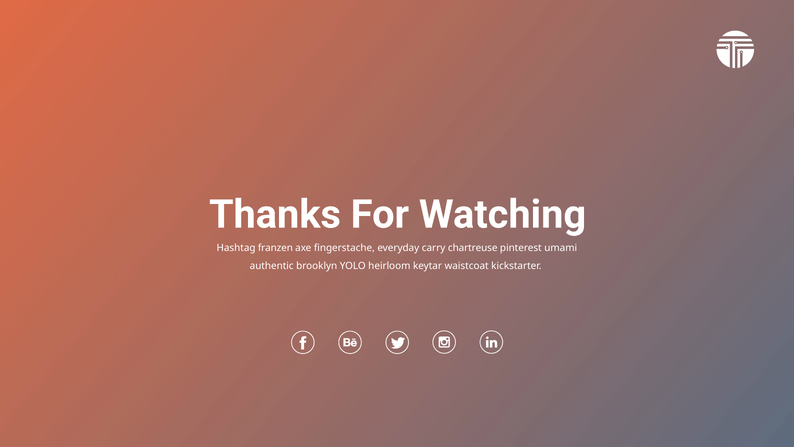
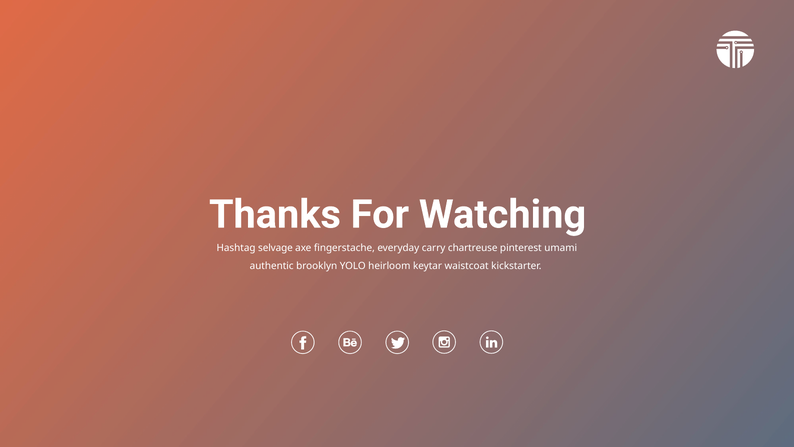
franzen: franzen -> selvage
